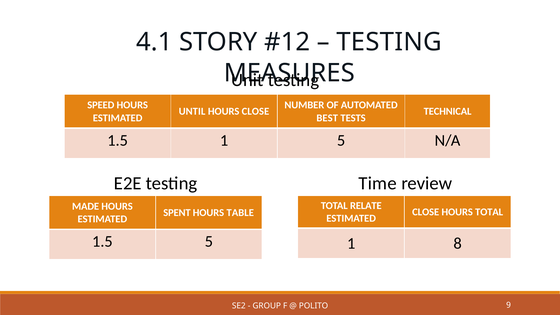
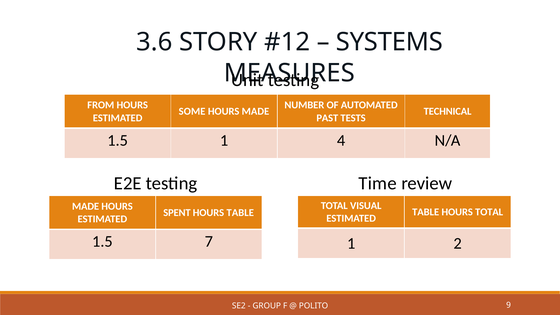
4.1: 4.1 -> 3.6
TESTING at (389, 42): TESTING -> SYSTEMS
SPEED: SPEED -> FROM
UNTIL: UNTIL -> SOME
HOURS CLOSE: CLOSE -> MADE
BEST: BEST -> PAST
1 5: 5 -> 4
RELATE: RELATE -> VISUAL
CLOSE at (426, 212): CLOSE -> TABLE
1.5 5: 5 -> 7
8: 8 -> 2
